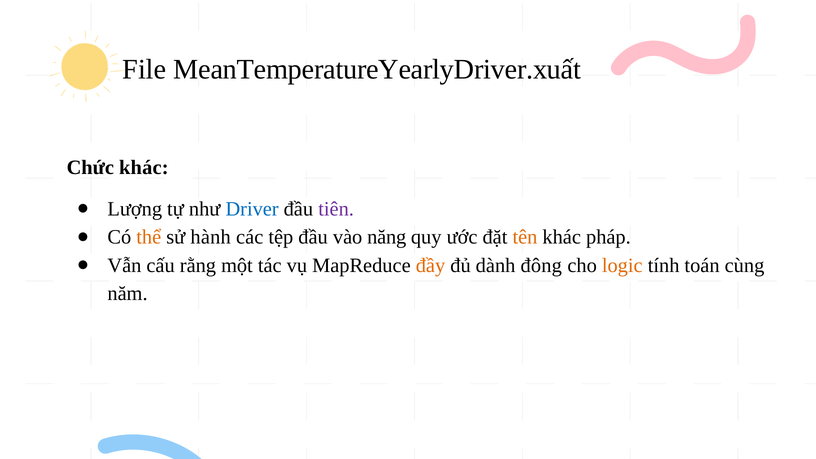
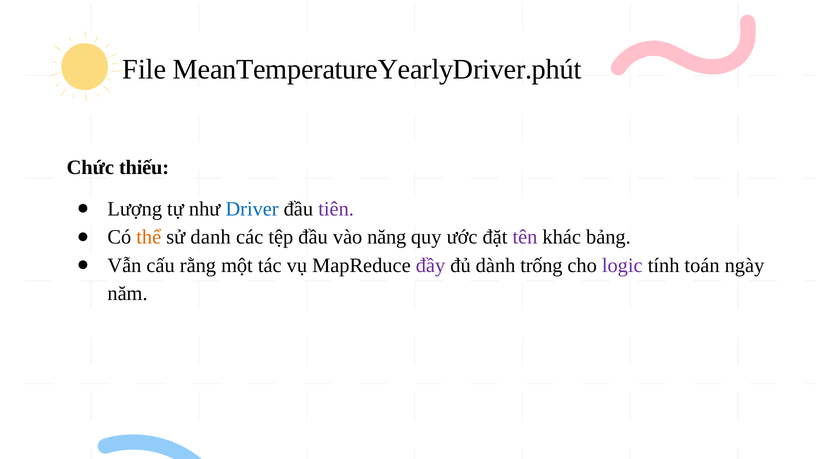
MeanTemperatureYearlyDriver.xuất: MeanTemperatureYearlyDriver.xuất -> MeanTemperatureYearlyDriver.phút
Chức khác: khác -> thiếu
hành: hành -> danh
tên colour: orange -> purple
pháp: pháp -> bảng
đầy colour: orange -> purple
đông: đông -> trống
logic colour: orange -> purple
cùng: cùng -> ngày
